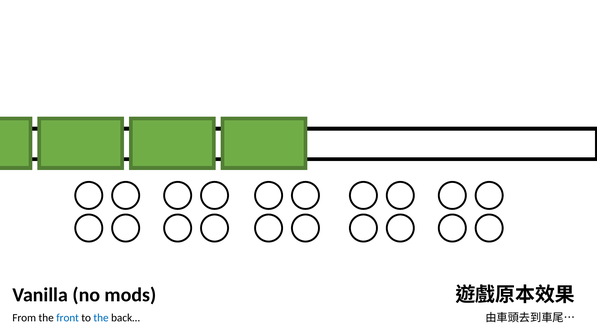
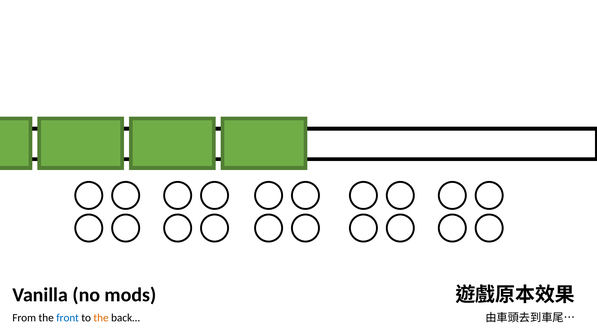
the at (101, 318) colour: blue -> orange
